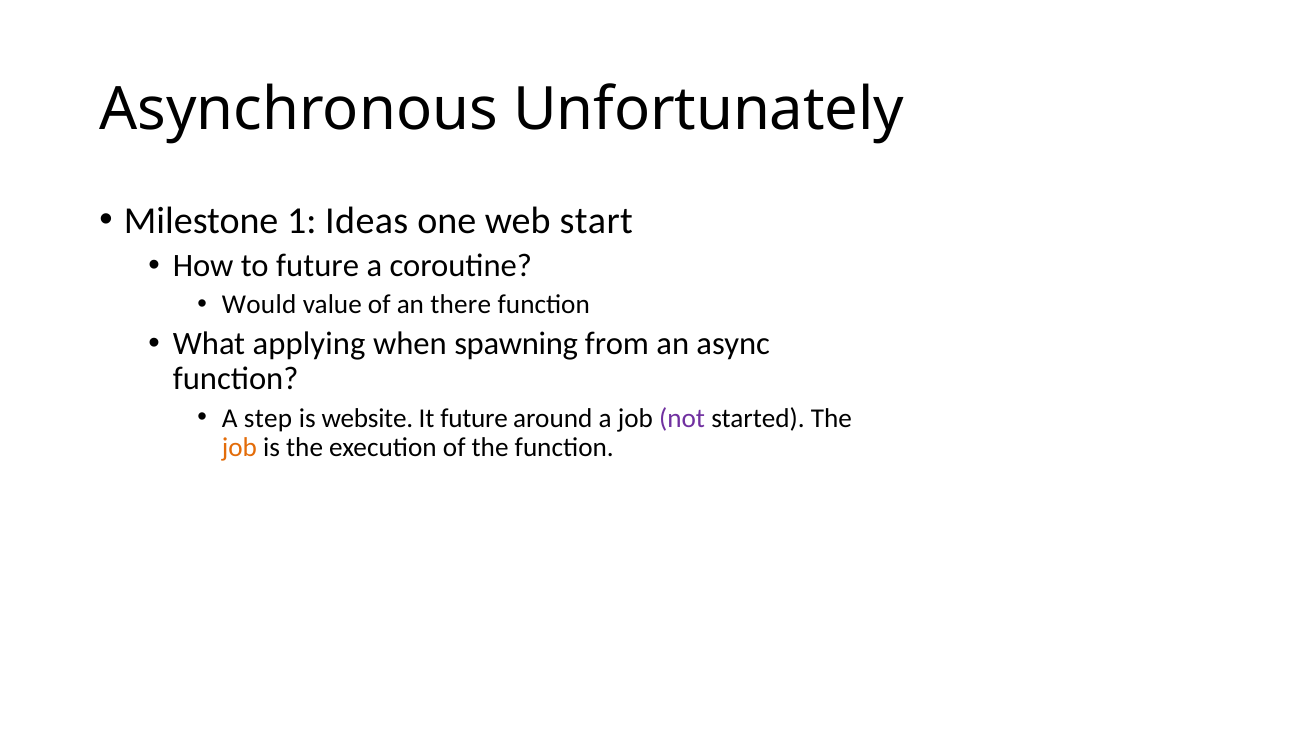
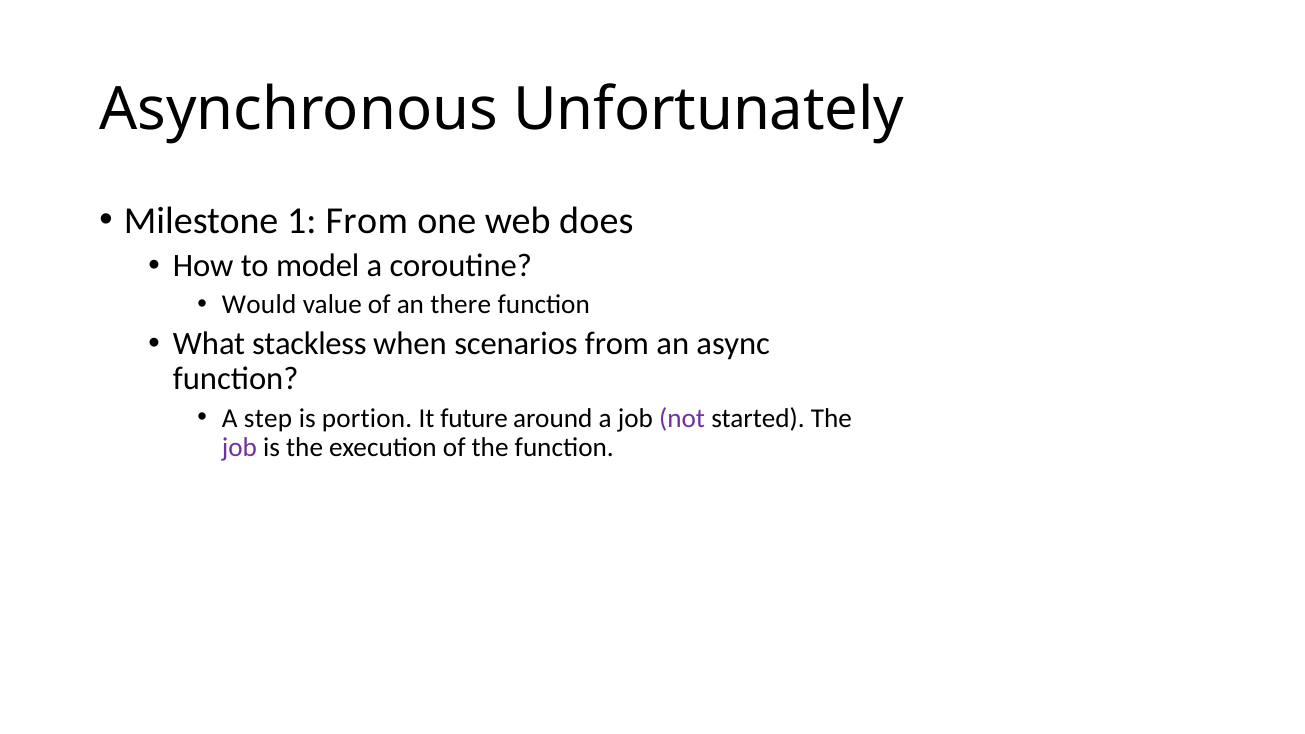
1 Ideas: Ideas -> From
start: start -> does
to future: future -> model
applying: applying -> stackless
spawning: spawning -> scenarios
website: website -> portion
job at (239, 447) colour: orange -> purple
